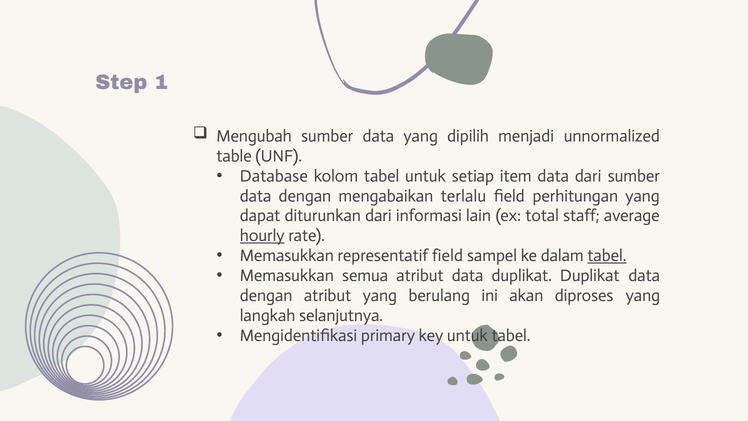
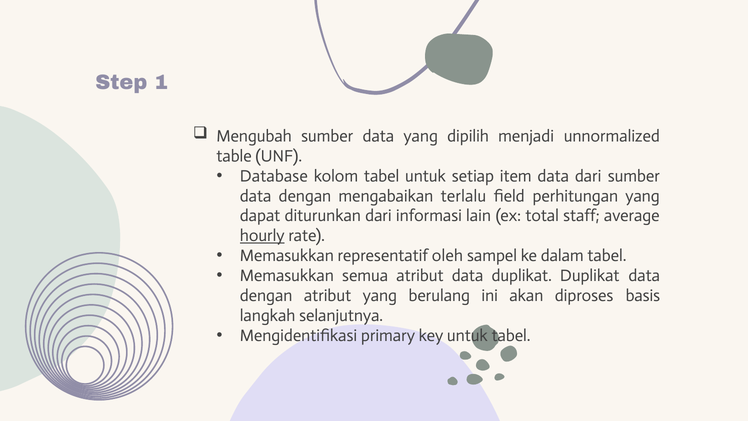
representatif field: field -> oleh
tabel at (607, 256) underline: present -> none
diproses yang: yang -> basis
